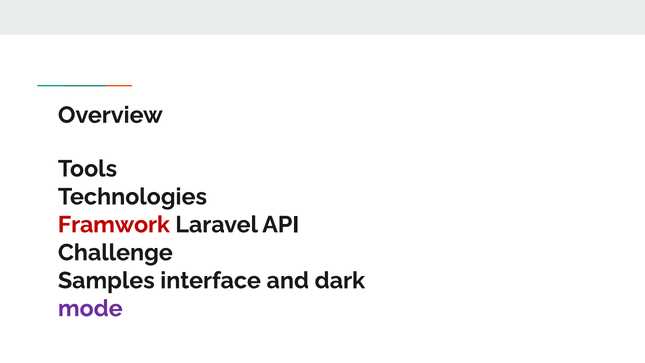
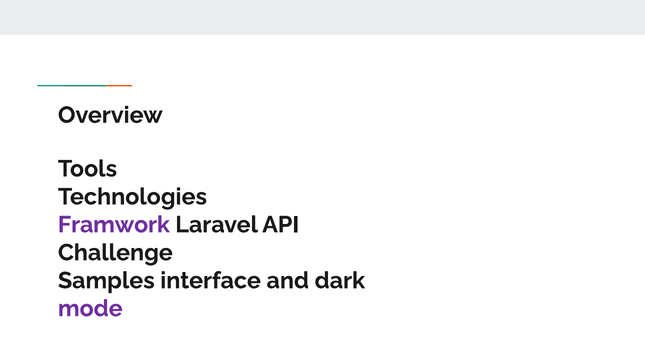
Framwork colour: red -> purple
